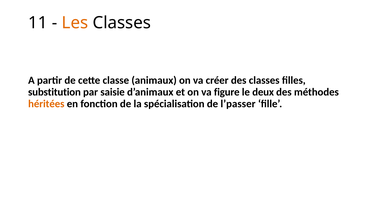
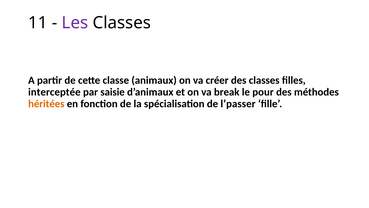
Les colour: orange -> purple
substitution: substitution -> interceptée
figure: figure -> break
deux: deux -> pour
